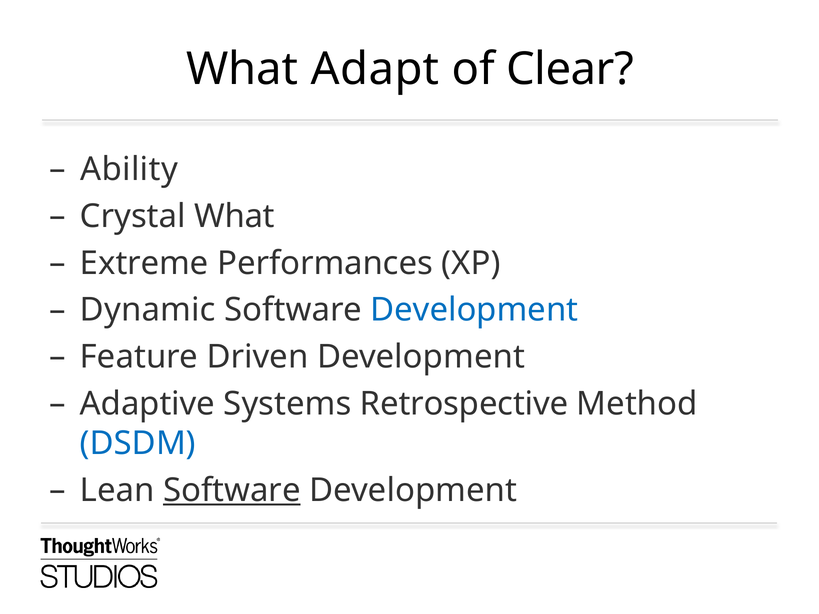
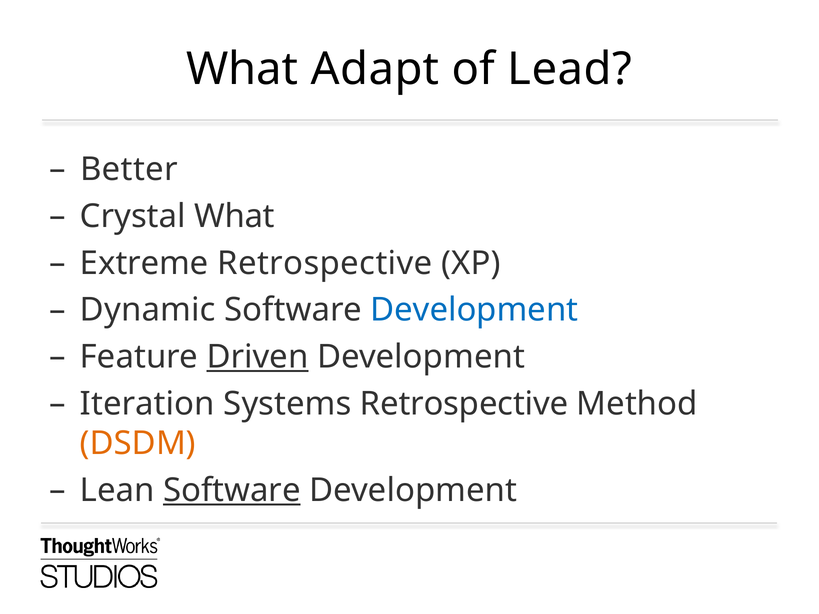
Clear: Clear -> Lead
Ability: Ability -> Better
Extreme Performances: Performances -> Retrospective
Driven underline: none -> present
Adaptive: Adaptive -> Iteration
DSDM colour: blue -> orange
